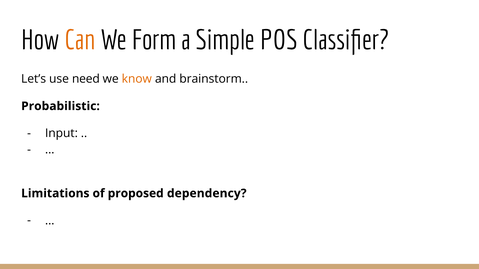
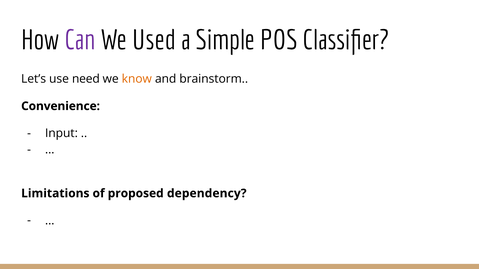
Can colour: orange -> purple
Form: Form -> Used
Probabilistic: Probabilistic -> Convenience
